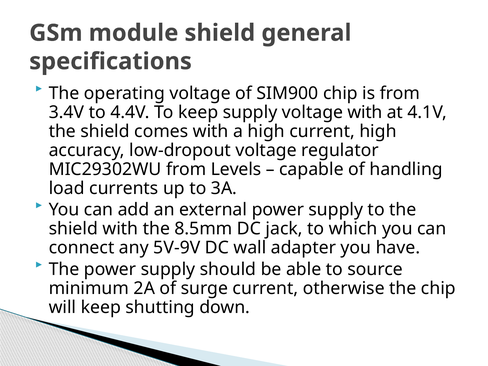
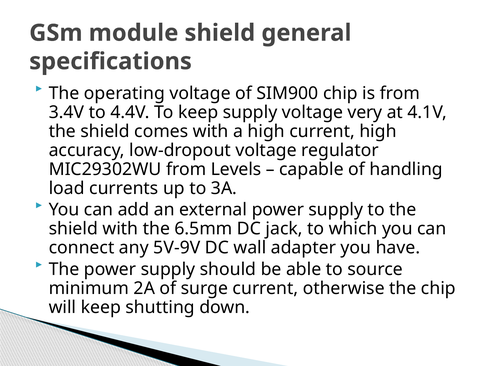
voltage with: with -> very
8.5mm: 8.5mm -> 6.5mm
